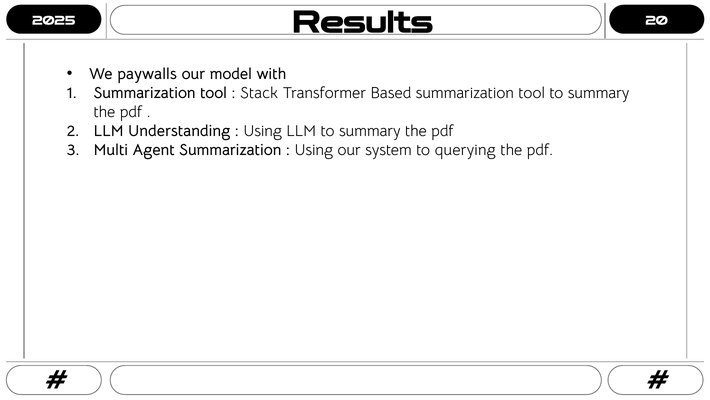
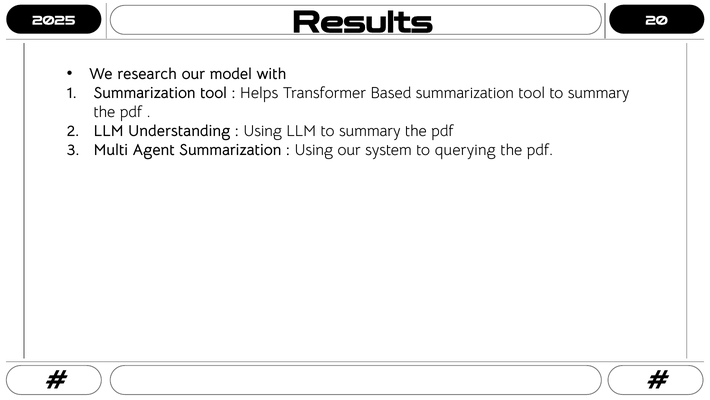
paywalls: paywalls -> research
Stack: Stack -> Helps
